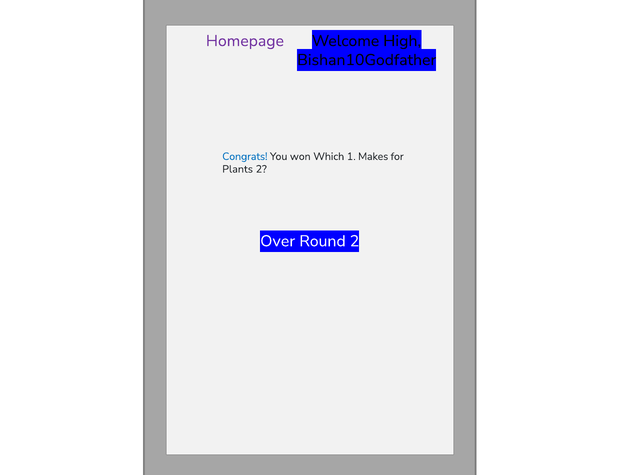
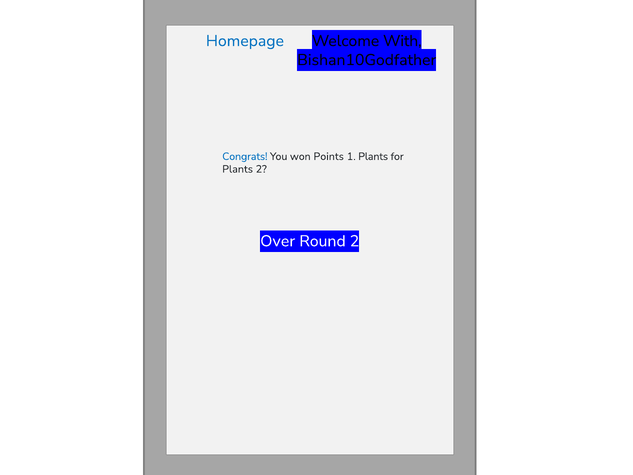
Homepage colour: purple -> blue
High: High -> With
Which: Which -> Points
1 Makes: Makes -> Plants
